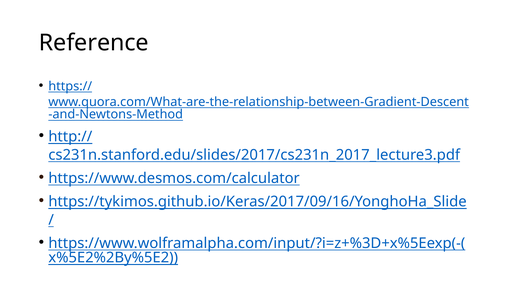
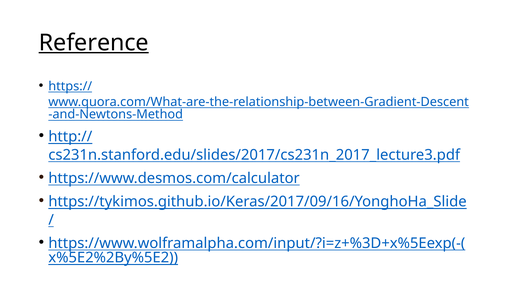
Reference underline: none -> present
